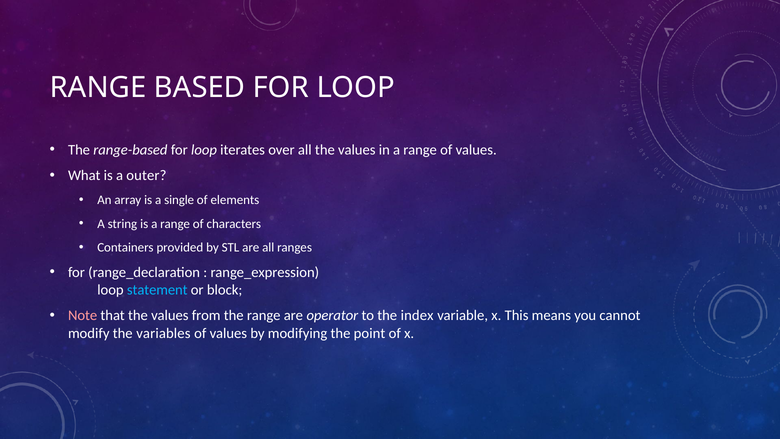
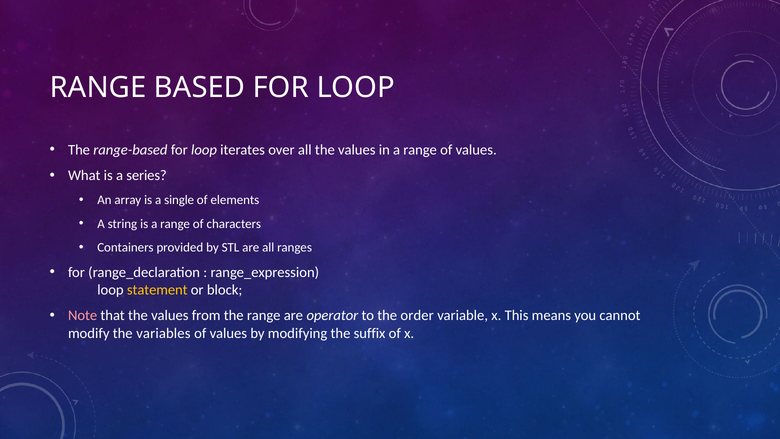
outer: outer -> series
statement colour: light blue -> yellow
index: index -> order
point: point -> suffix
